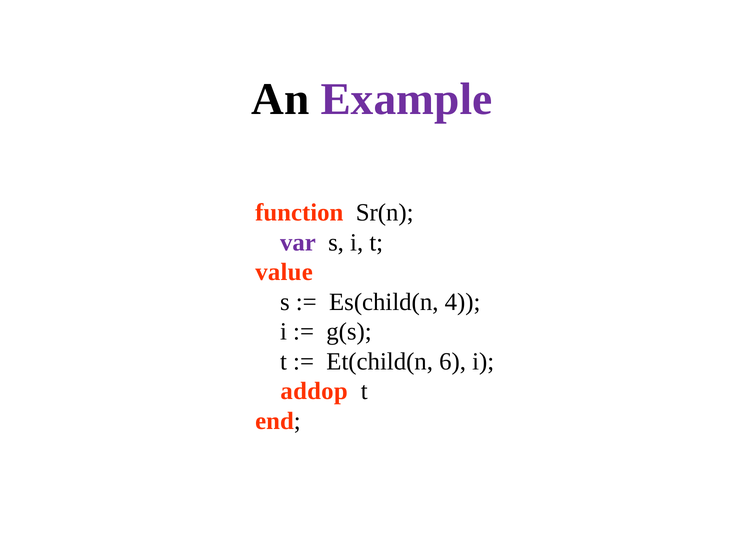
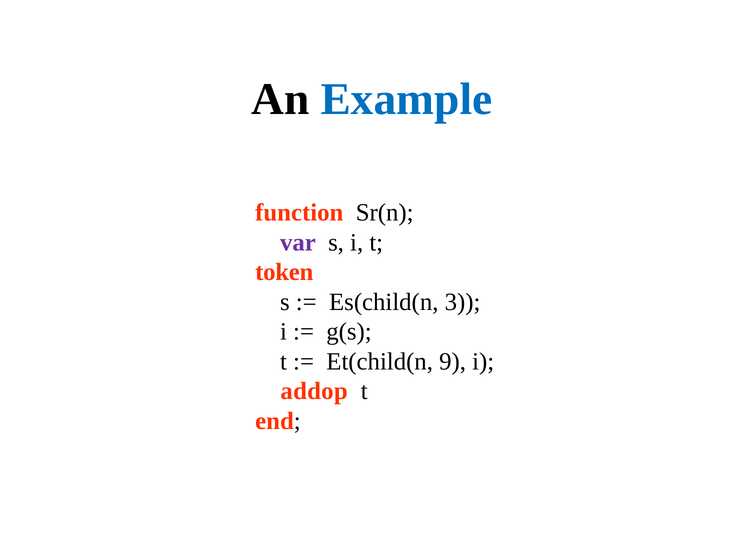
Example colour: purple -> blue
value: value -> token
4: 4 -> 3
6: 6 -> 9
